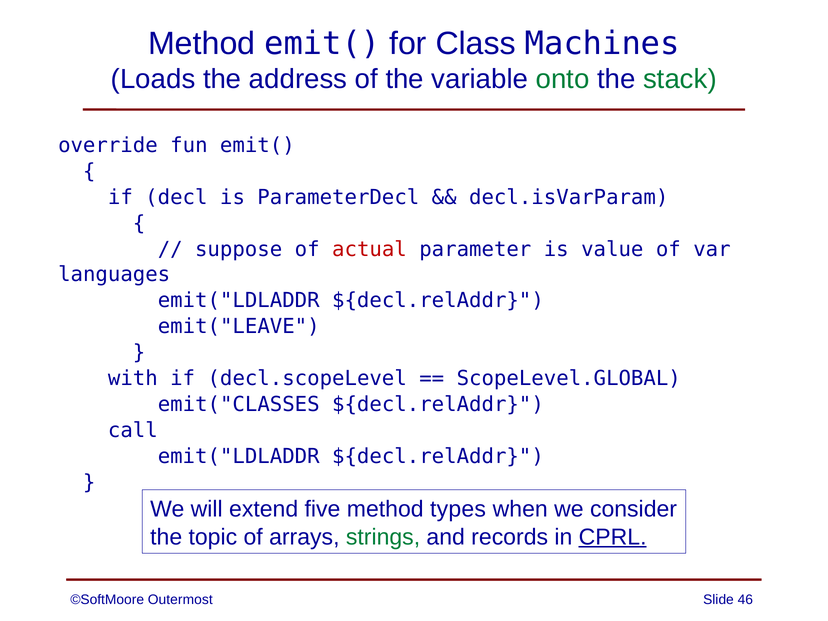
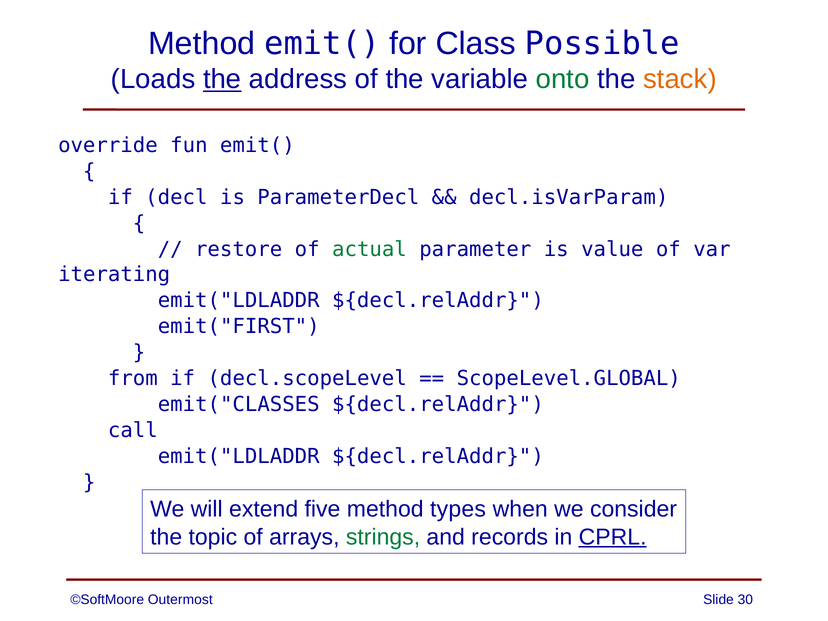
Machines: Machines -> Possible
the at (222, 79) underline: none -> present
stack colour: green -> orange
suppose: suppose -> restore
actual colour: red -> green
languages: languages -> iterating
emit("LEAVE: emit("LEAVE -> emit("FIRST
with: with -> from
46: 46 -> 30
